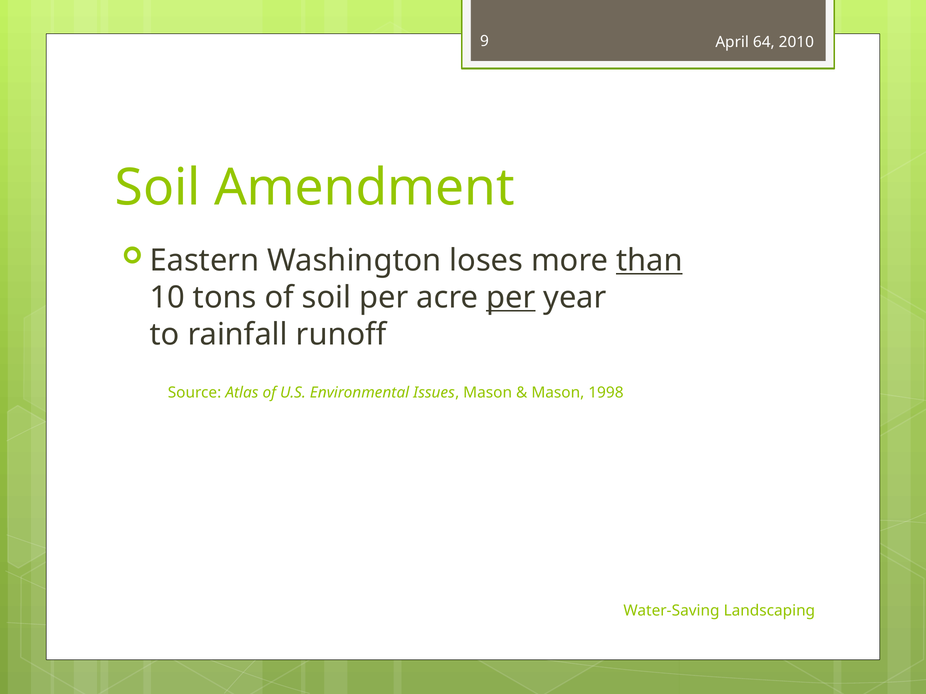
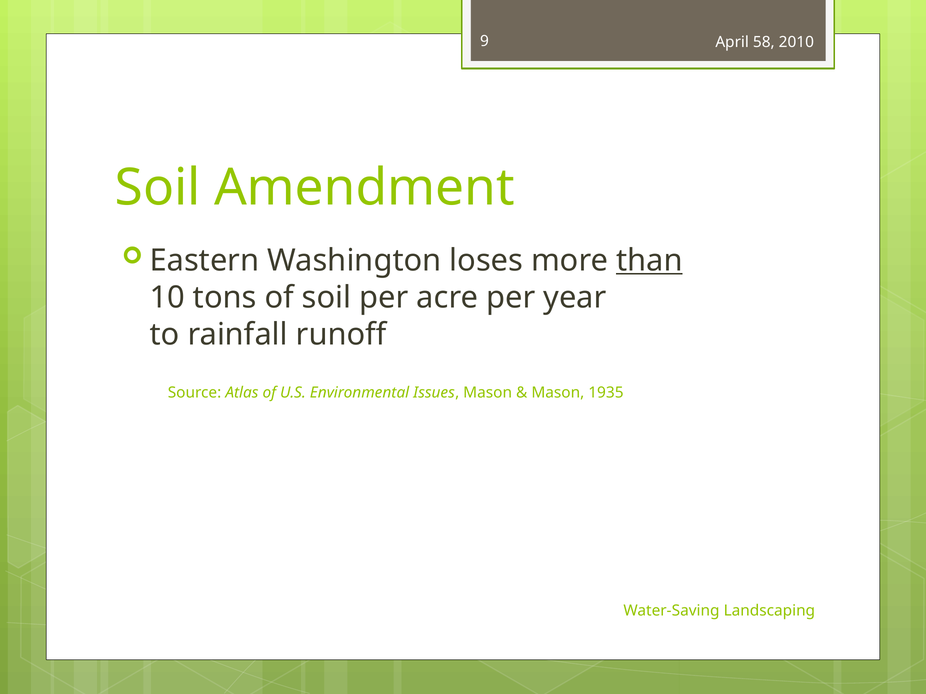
64: 64 -> 58
per at (511, 298) underline: present -> none
1998: 1998 -> 1935
